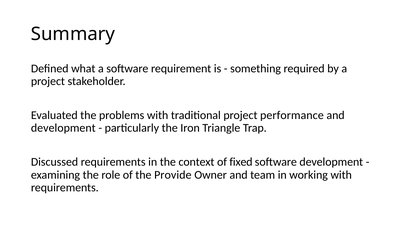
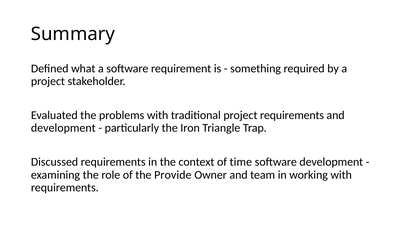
project performance: performance -> requirements
fixed: fixed -> time
